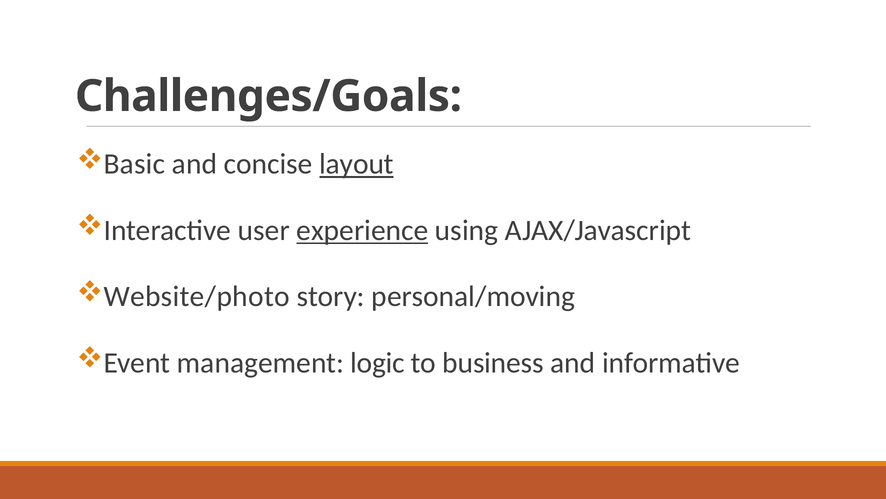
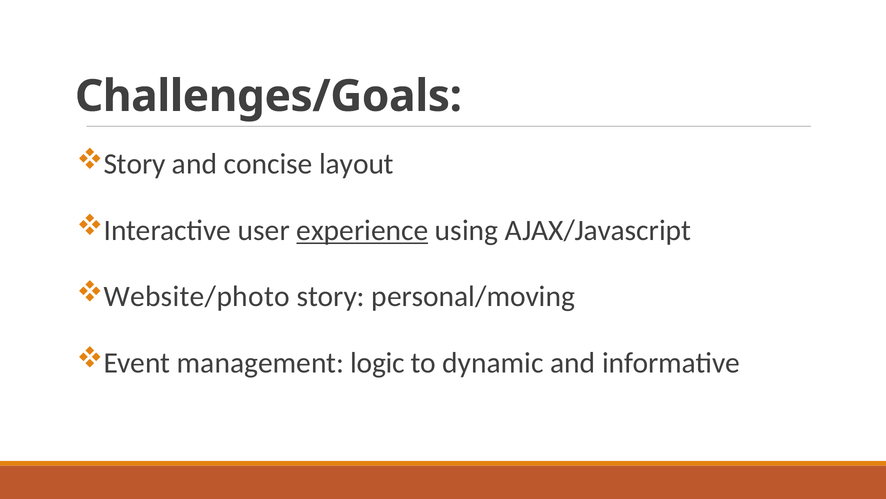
Basic at (134, 164): Basic -> Story
layout underline: present -> none
business: business -> dynamic
